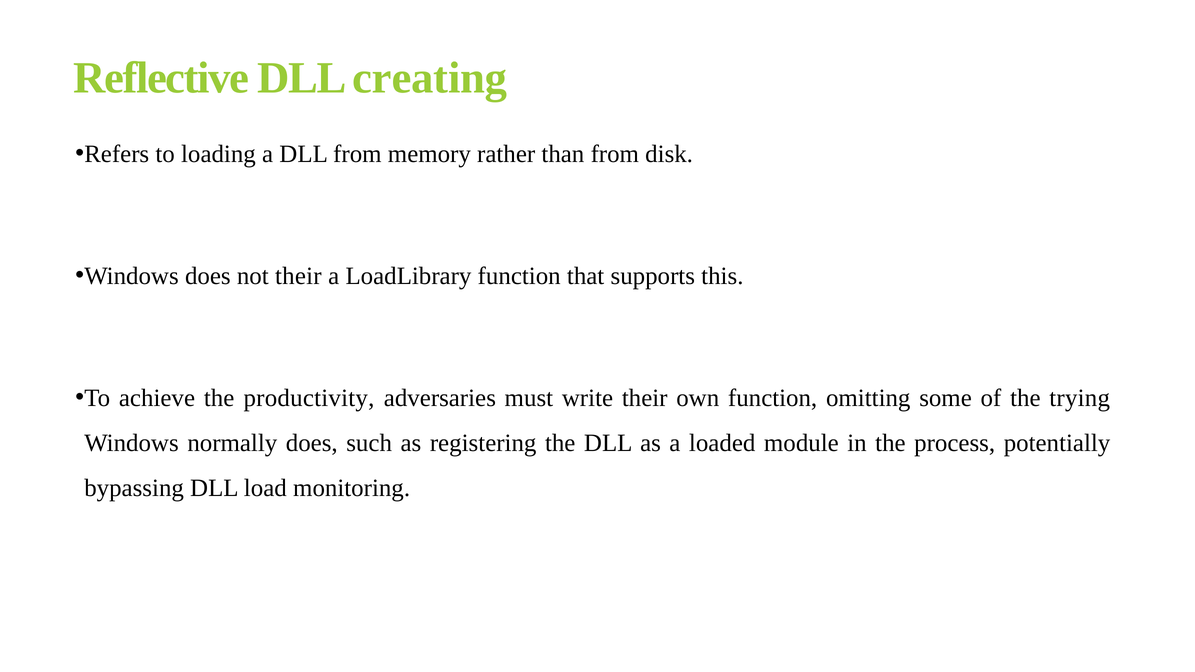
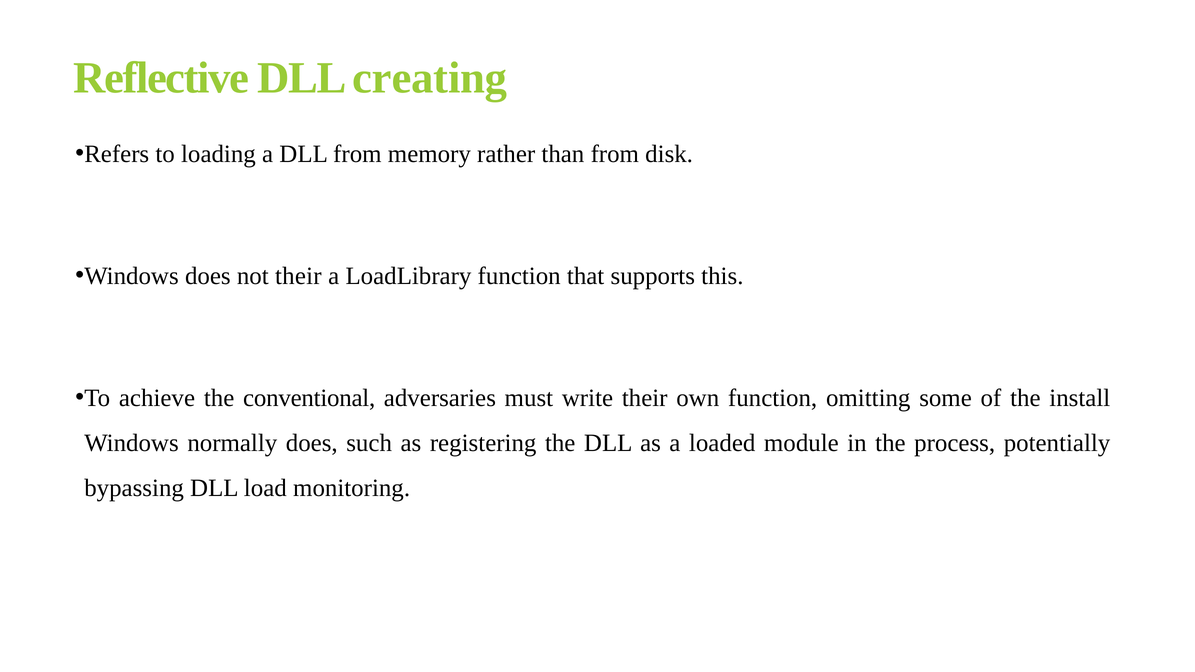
productivity: productivity -> conventional
trying: trying -> install
